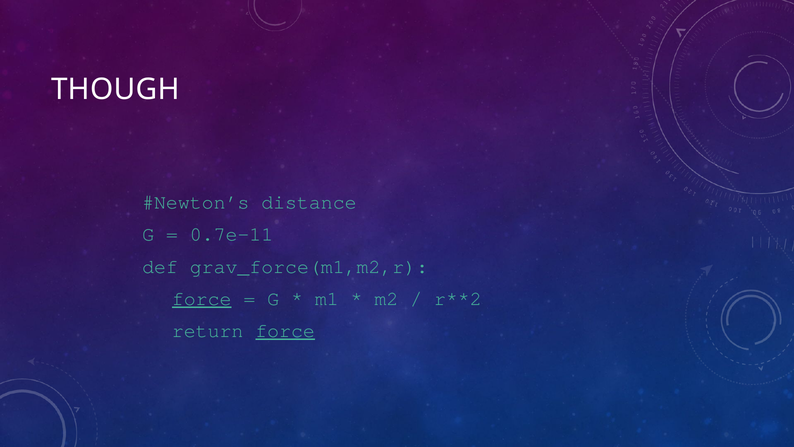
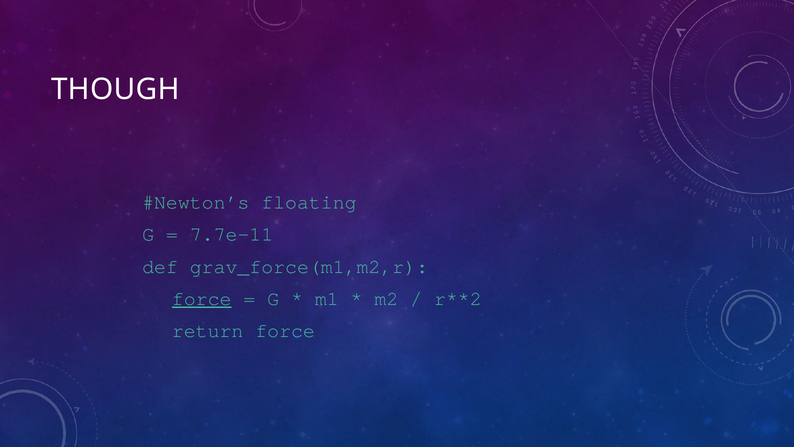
distance: distance -> floating
0.7e-11: 0.7e-11 -> 7.7e-11
force at (285, 330) underline: present -> none
